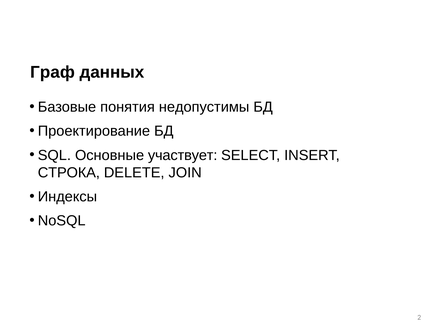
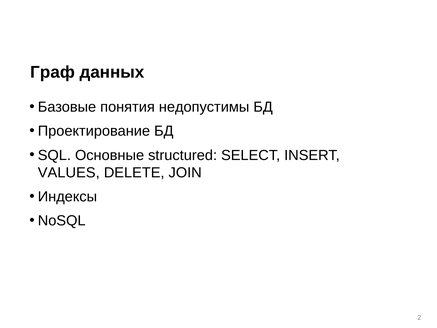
участвует: участвует -> structured
СТРОКА: СТРОКА -> VALUES
